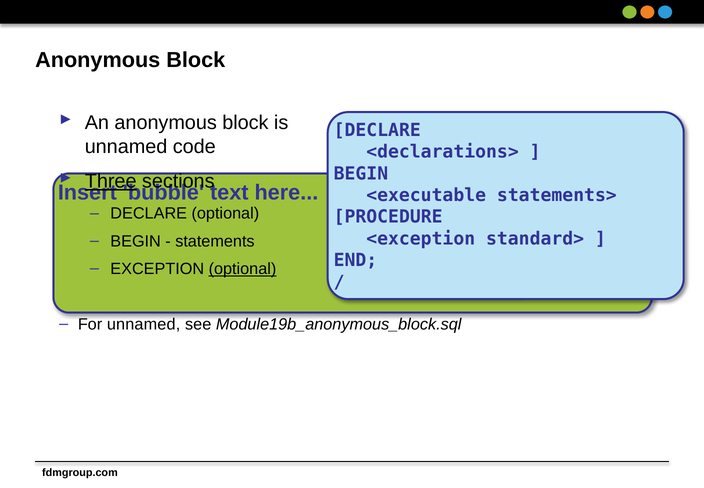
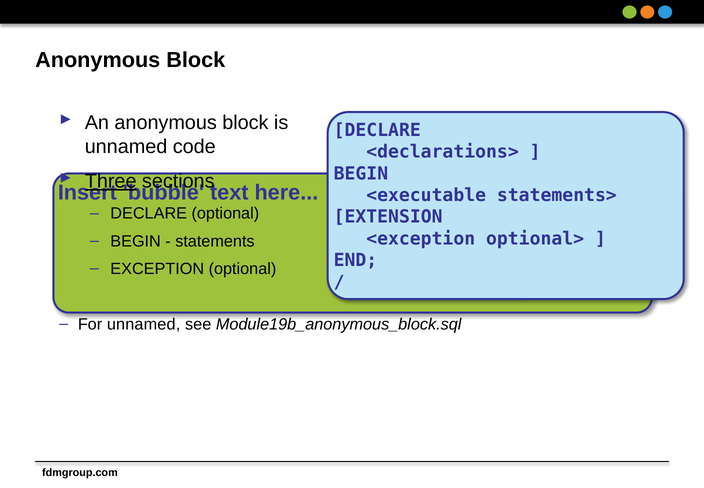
PROCEDURE: PROCEDURE -> EXTENSION
standard>: standard> -> optional>
optional at (242, 269) underline: present -> none
